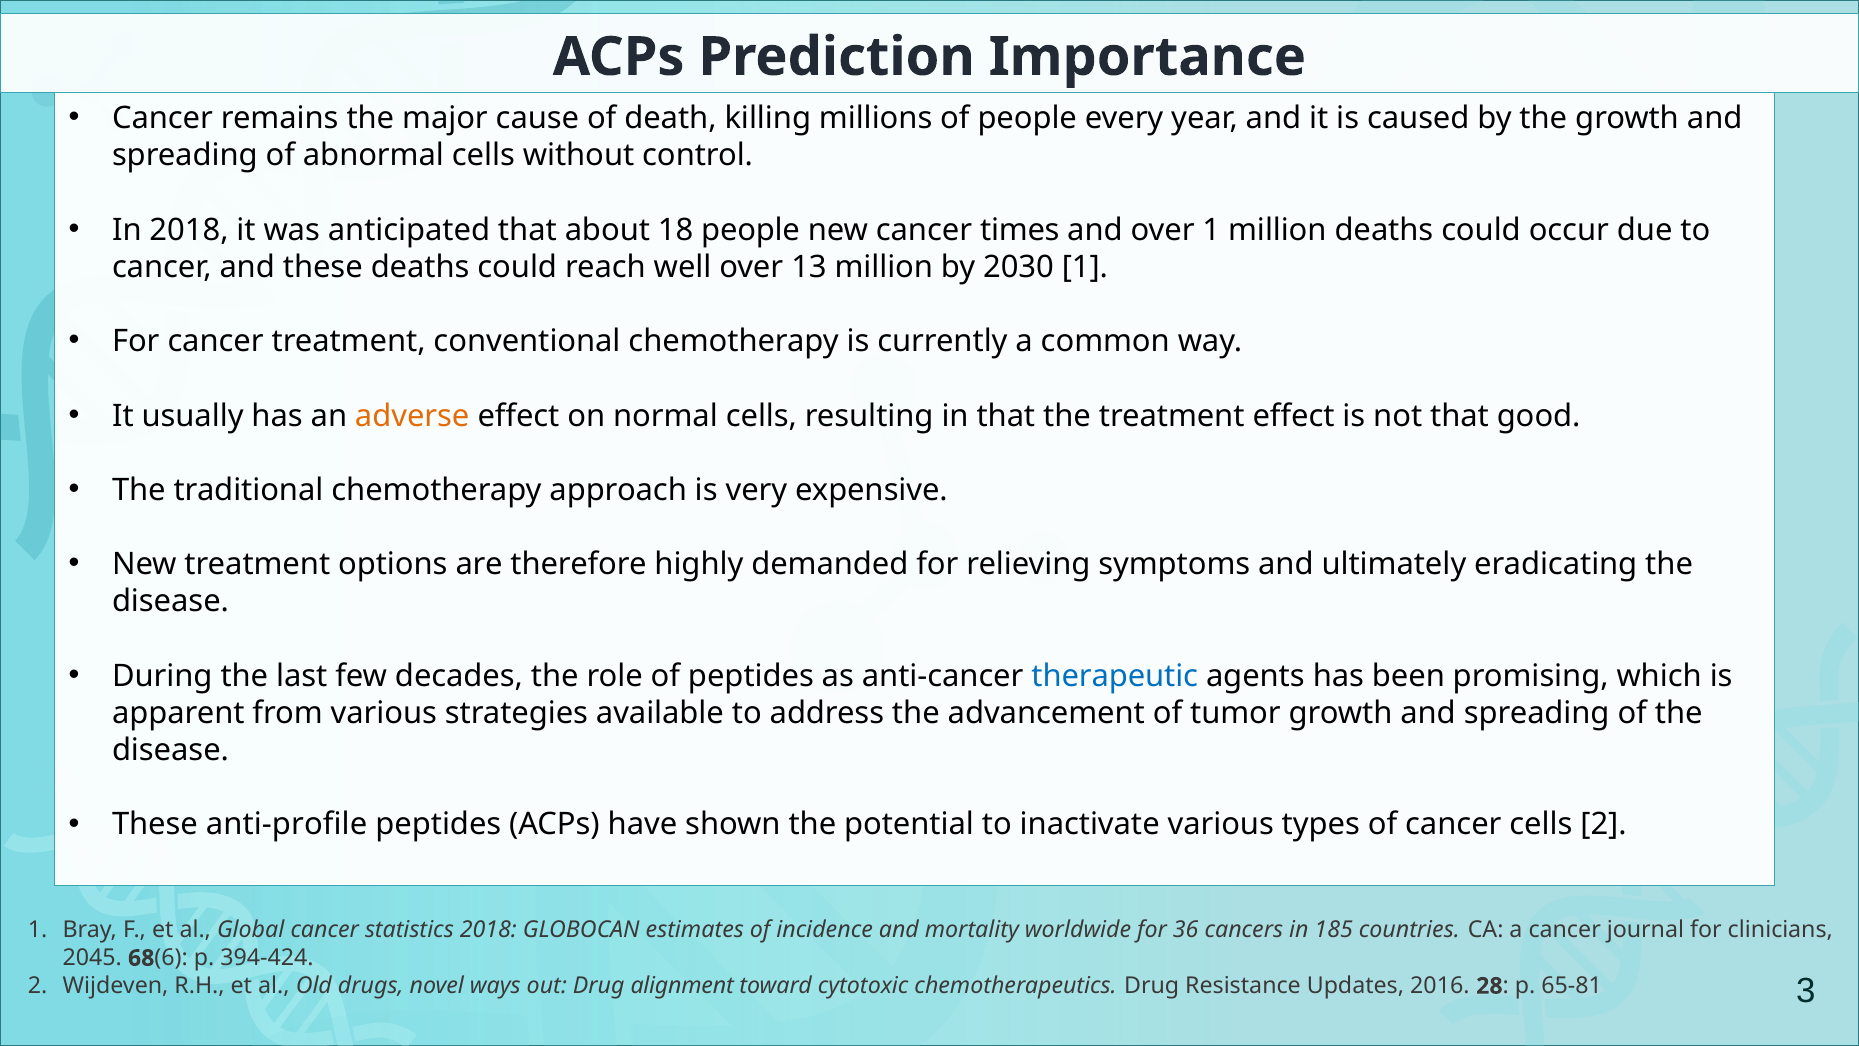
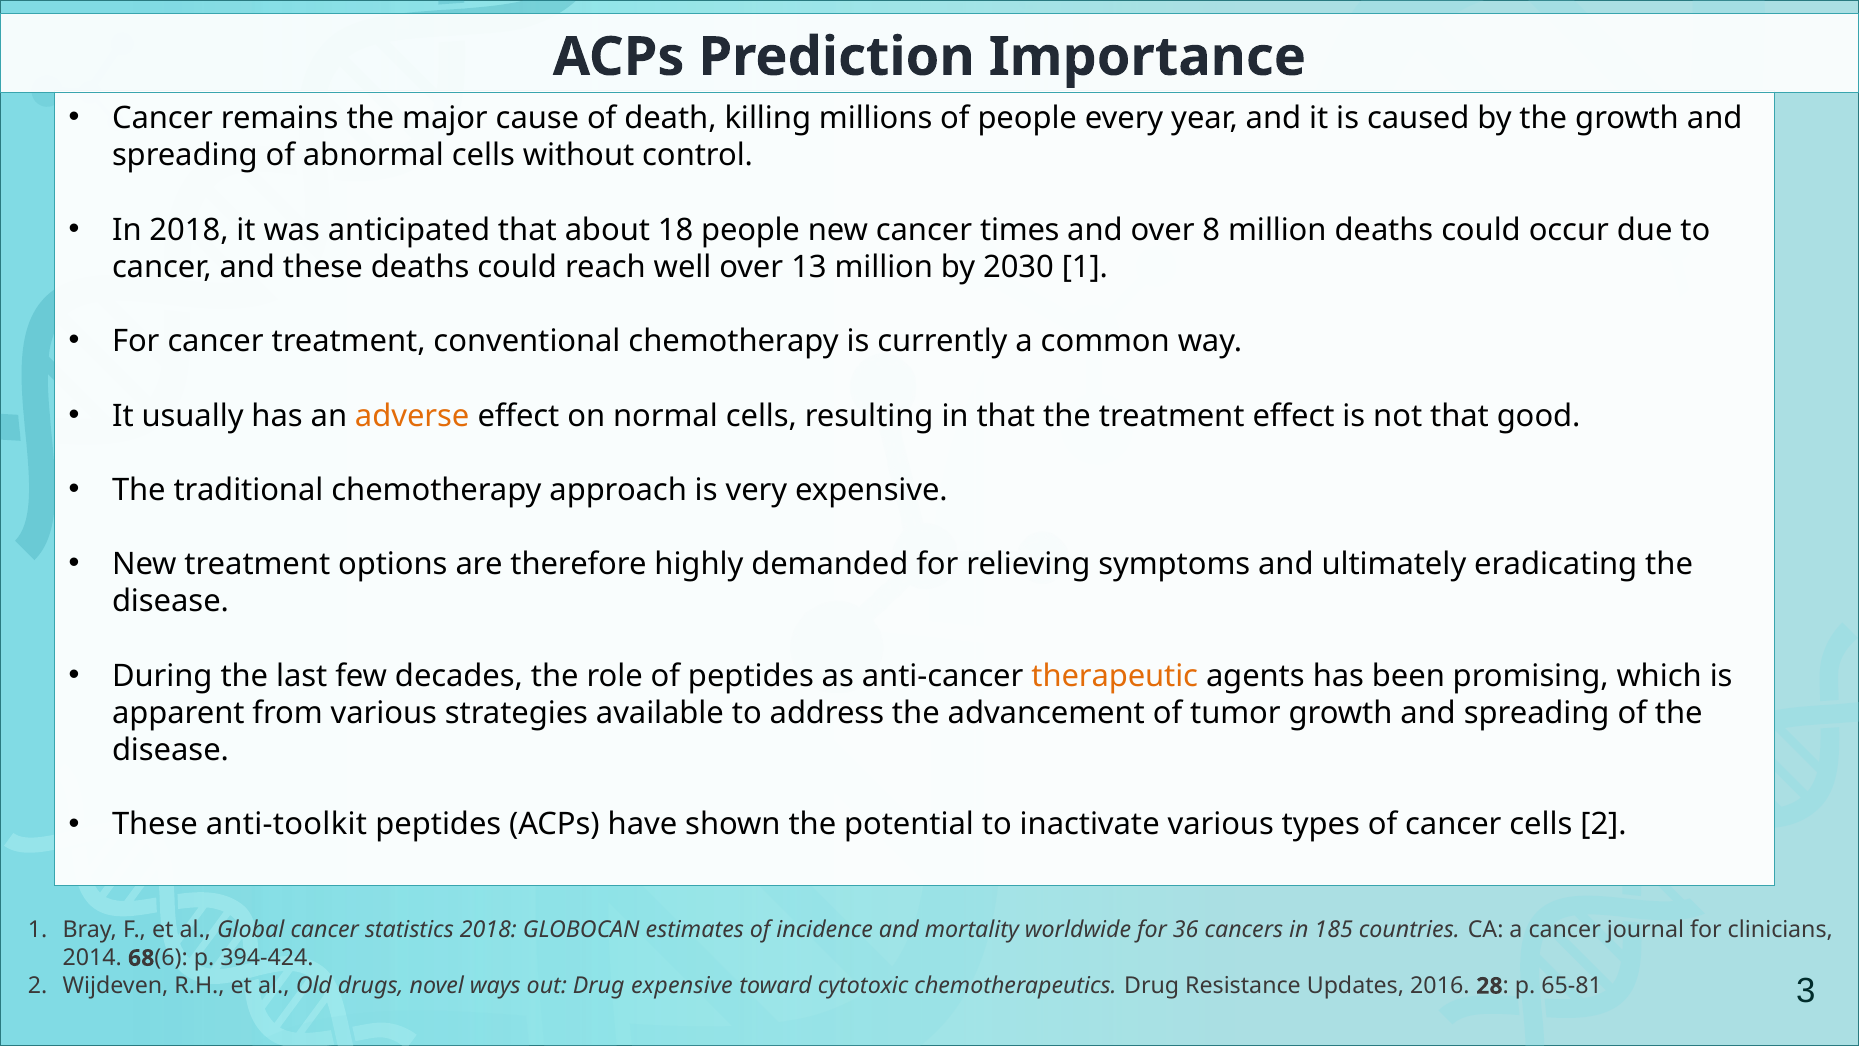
over 1: 1 -> 8
therapeutic colour: blue -> orange
anti-profile: anti-profile -> anti-toolkit
2045: 2045 -> 2014
Drug alignment: alignment -> expensive
